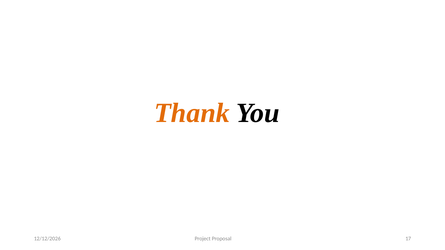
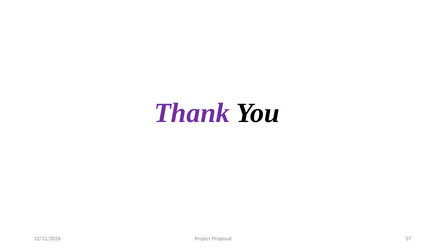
Thank colour: orange -> purple
